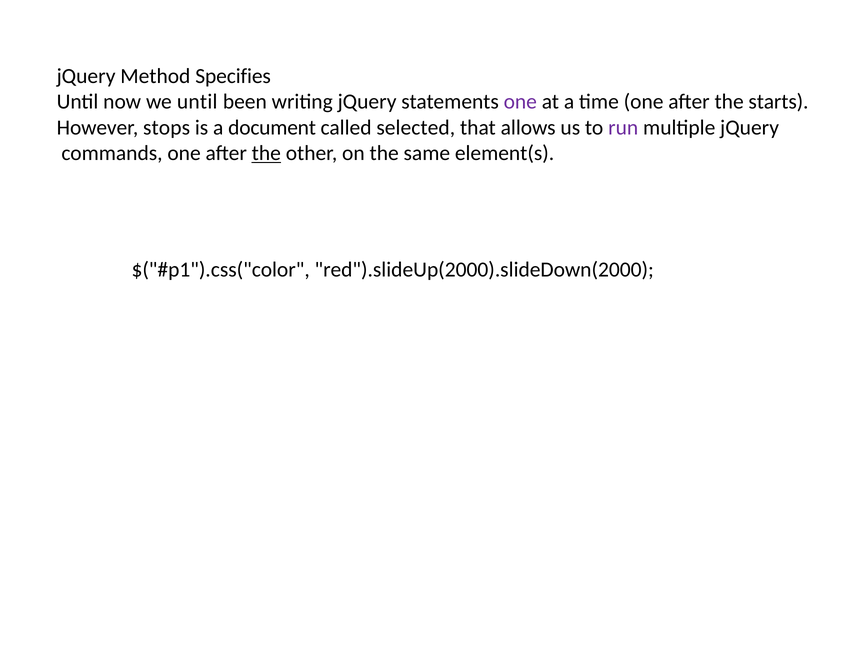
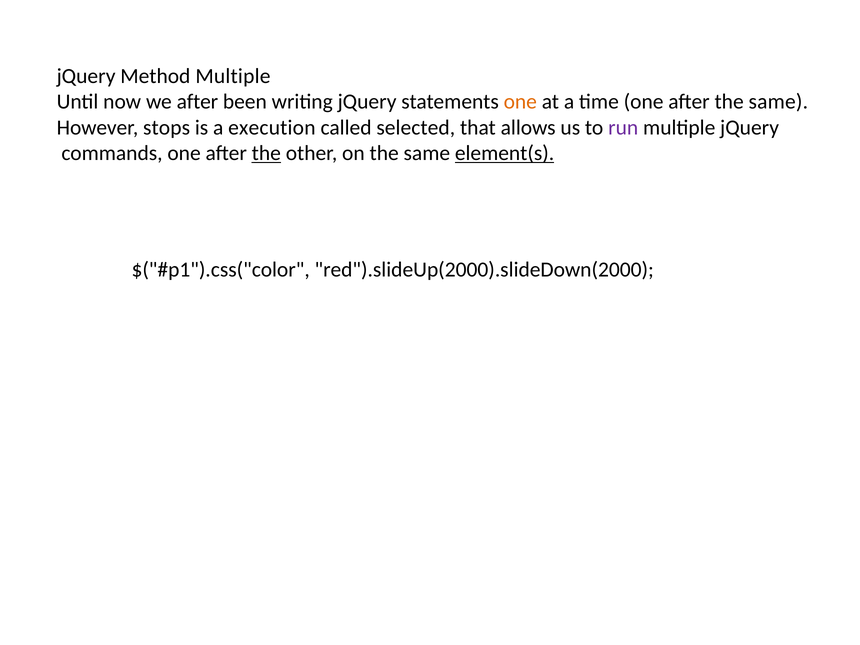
Method Specifies: Specifies -> Multiple
we until: until -> after
one at (520, 102) colour: purple -> orange
after the starts: starts -> same
document: document -> execution
element(s underline: none -> present
